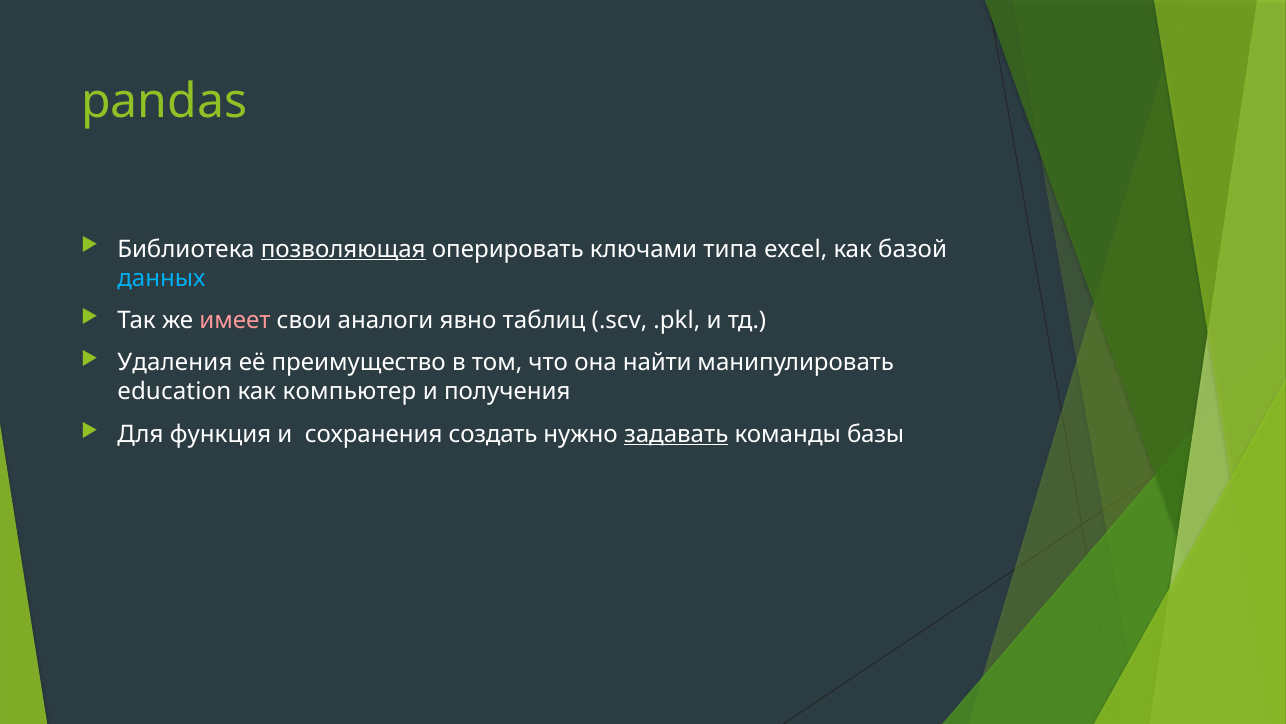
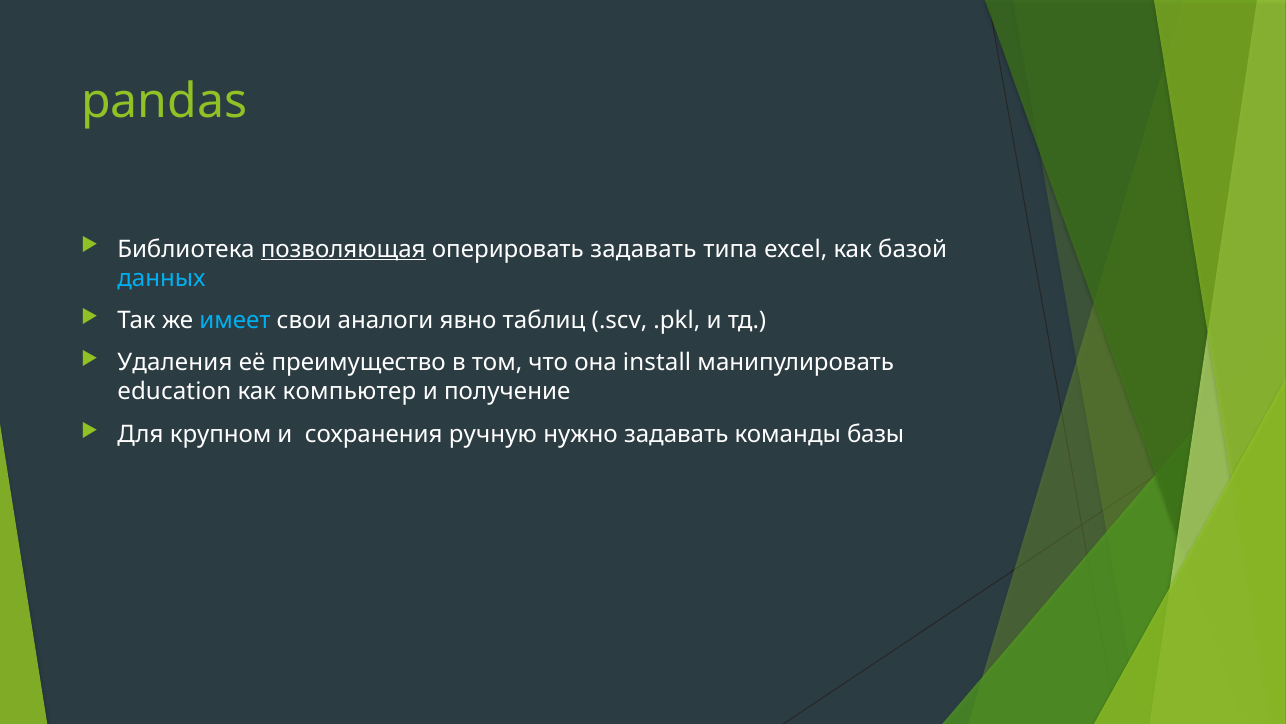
оперировать ключами: ключами -> задавать
имеет colour: pink -> light blue
найти: найти -> install
получения: получения -> получение
функция: функция -> крупном
создать: создать -> ручную
задавать at (676, 434) underline: present -> none
